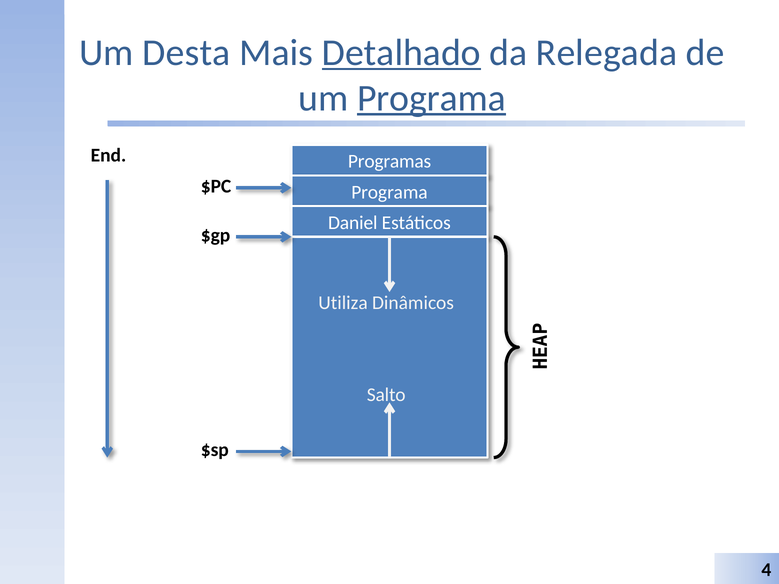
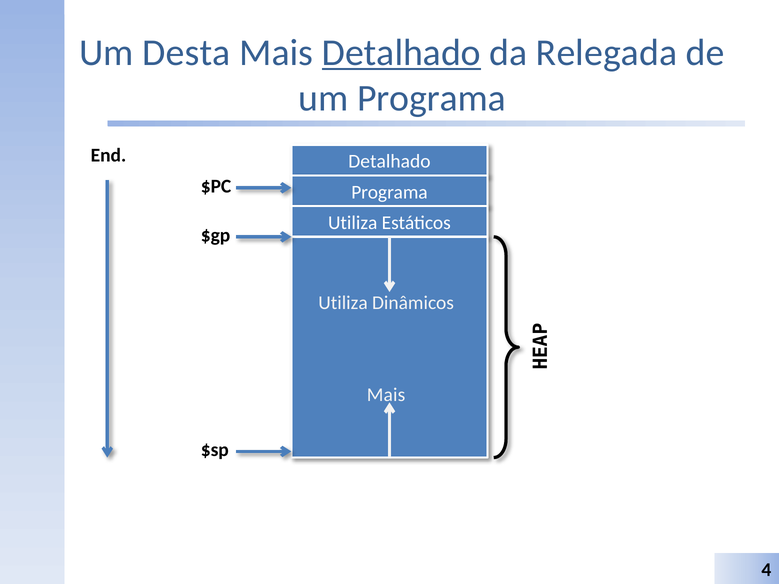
Programa at (432, 98) underline: present -> none
Programas at (390, 162): Programas -> Detalhado
Daniel at (353, 223): Daniel -> Utiliza
Salto at (386, 395): Salto -> Mais
